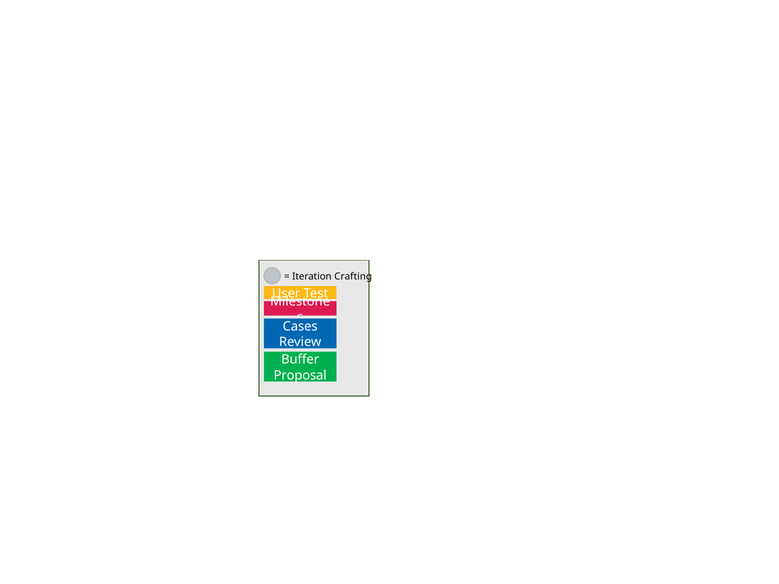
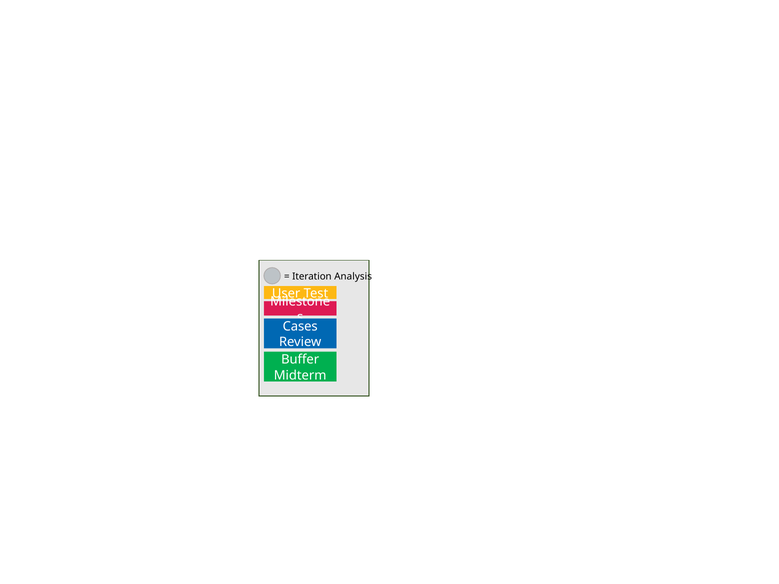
Crafting: Crafting -> Analysis
Proposal: Proposal -> Midterm
